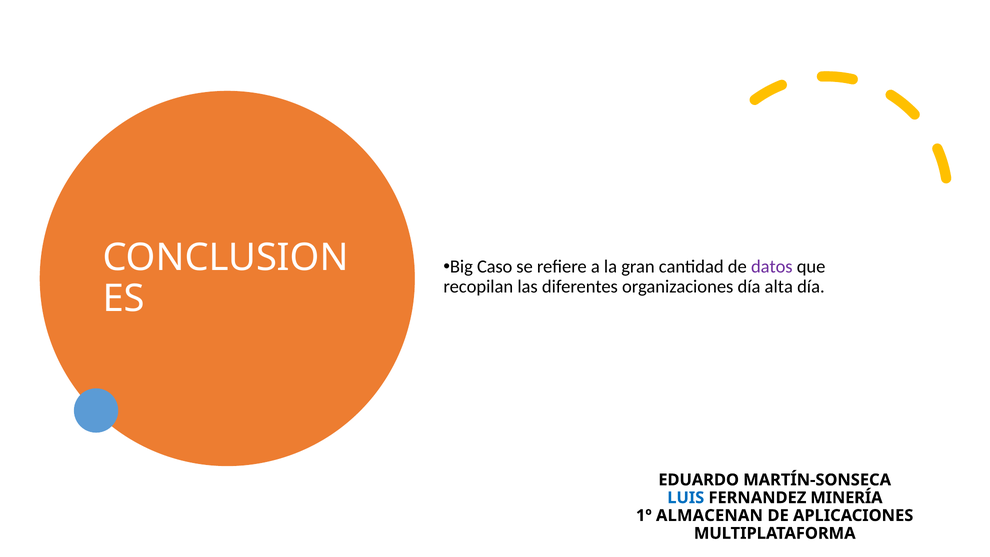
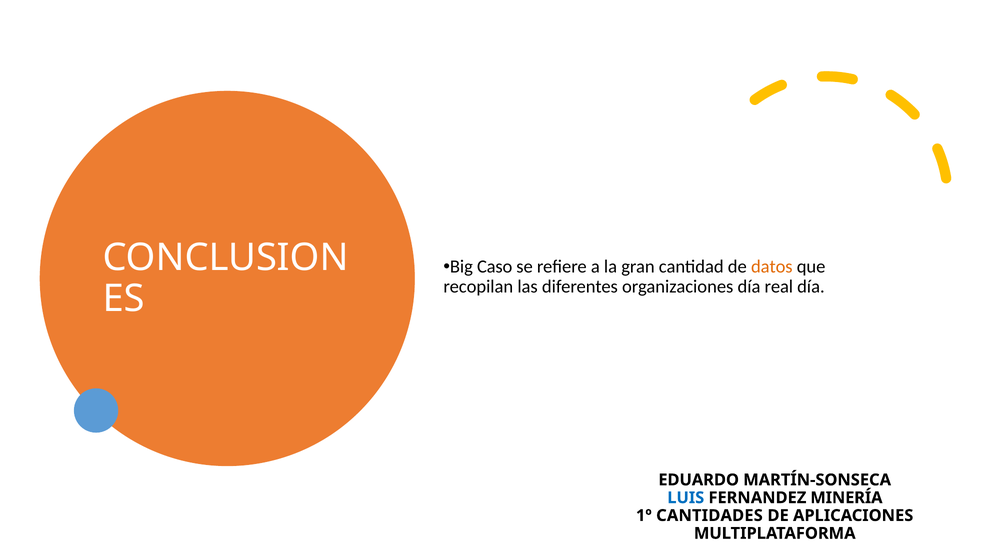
datos colour: purple -> orange
alta: alta -> real
ALMACENAN: ALMACENAN -> CANTIDADES
